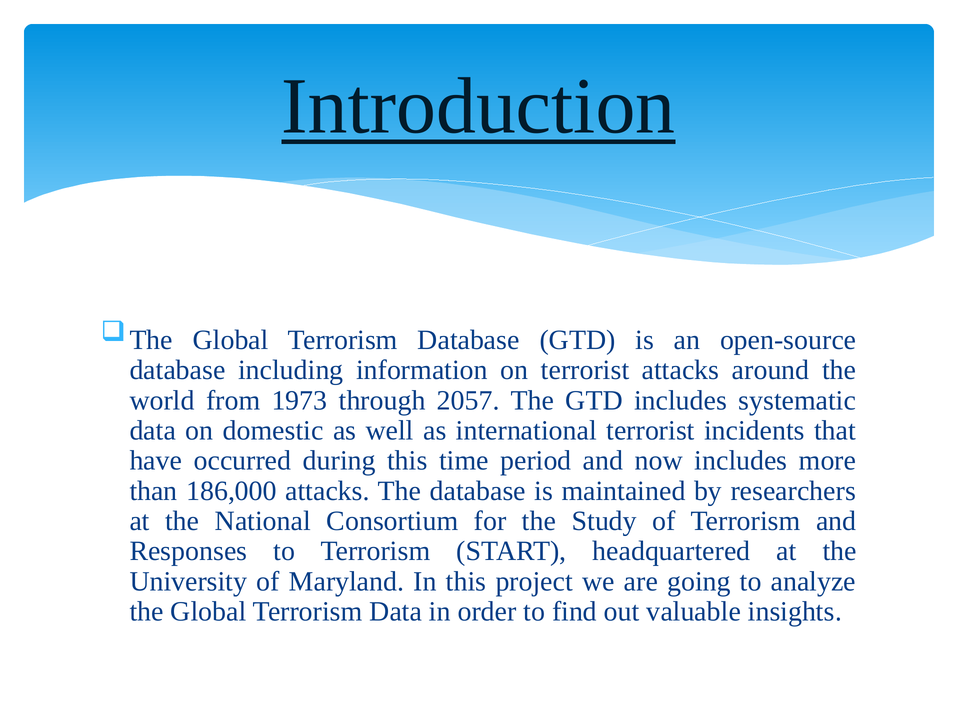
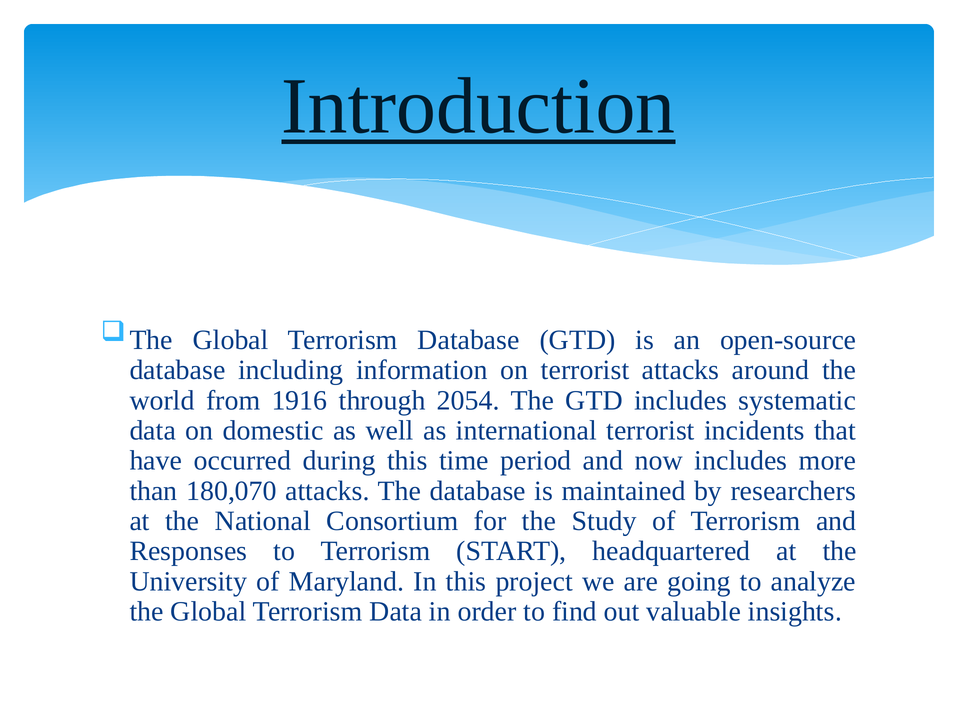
1973: 1973 -> 1916
2057: 2057 -> 2054
186,000: 186,000 -> 180,070
